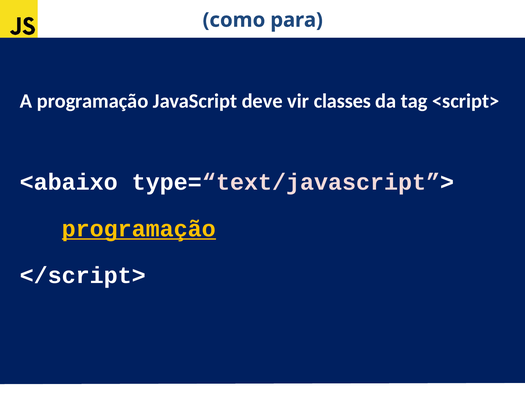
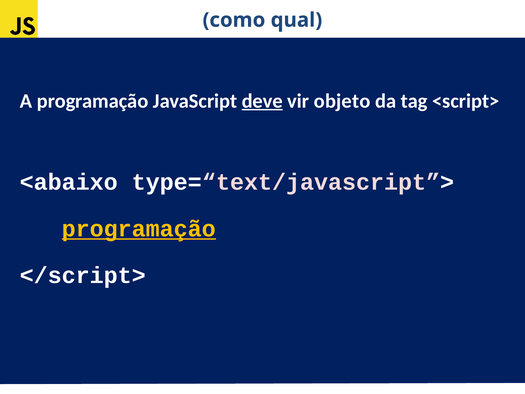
para: para -> qual
deve underline: none -> present
classes: classes -> objeto
